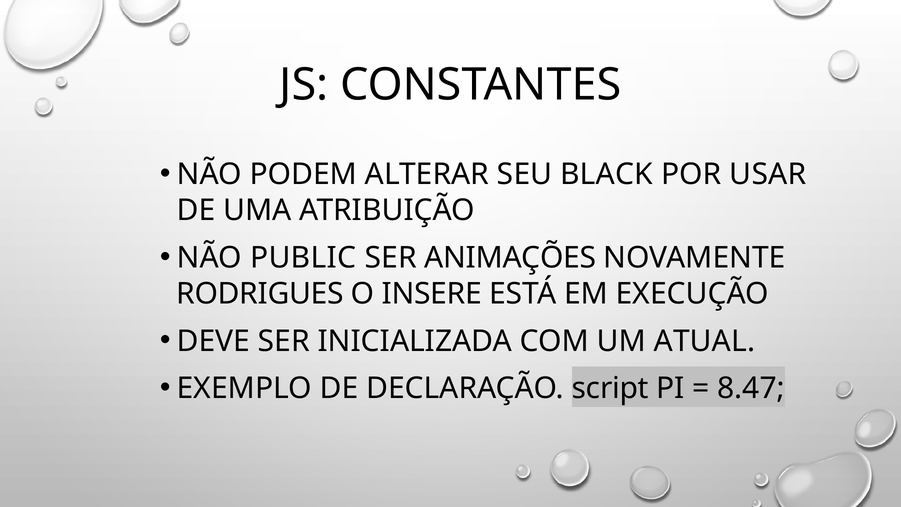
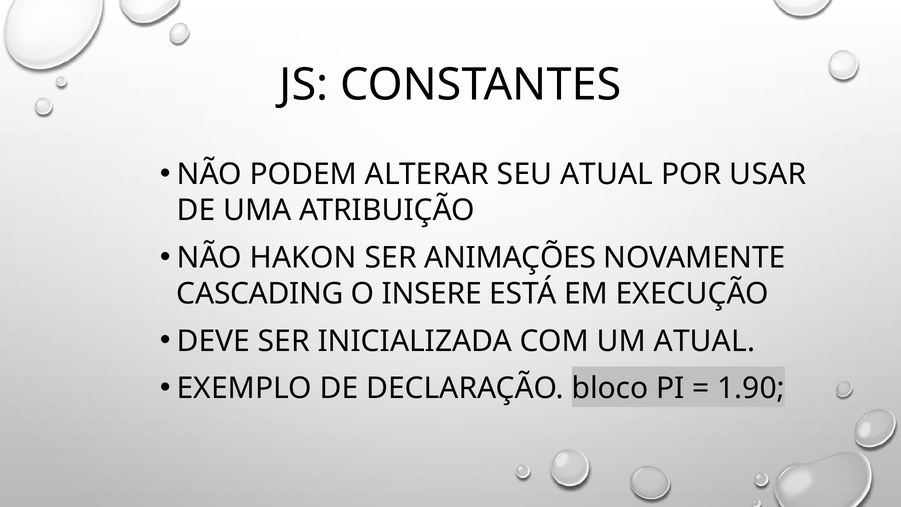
SEU BLACK: BLACK -> ATUAL
PUBLIC: PUBLIC -> HAKON
RODRIGUES: RODRIGUES -> CASCADING
script: script -> bloco
8.47: 8.47 -> 1.90
